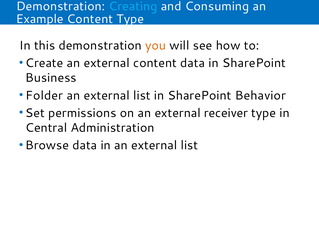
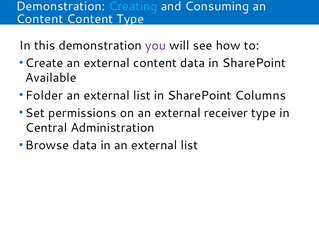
Example at (40, 19): Example -> Content
you colour: orange -> purple
Business: Business -> Available
Behavior: Behavior -> Columns
